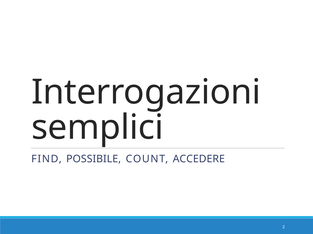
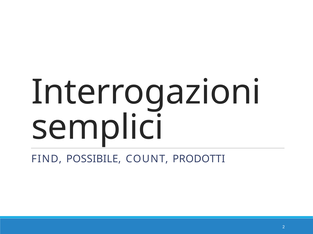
ACCEDERE: ACCEDERE -> PRODOTTI
